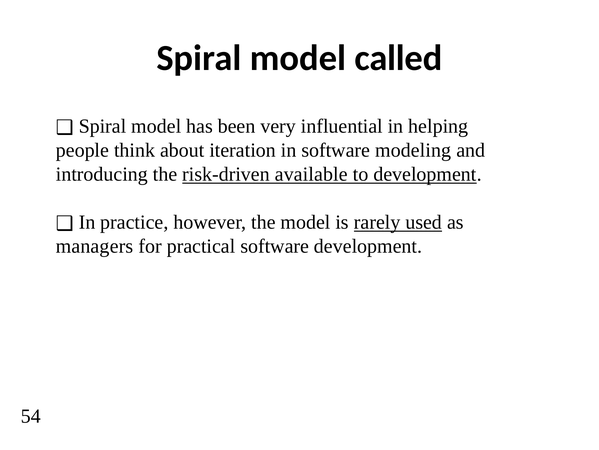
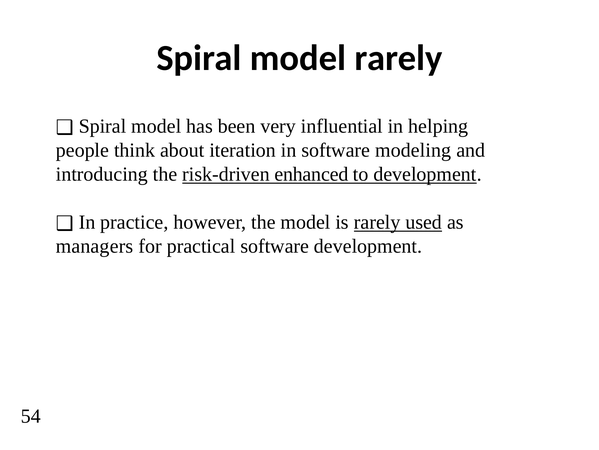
model called: called -> rarely
available: available -> enhanced
